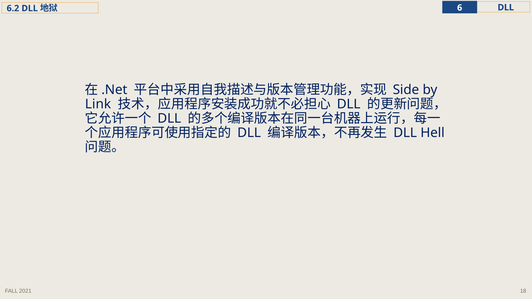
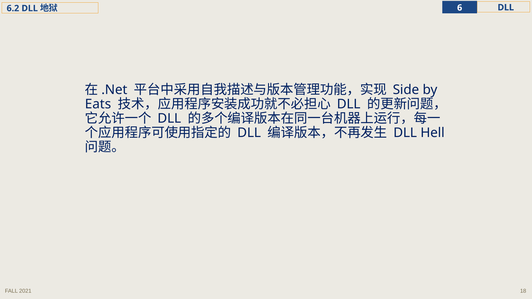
Link: Link -> Eats
